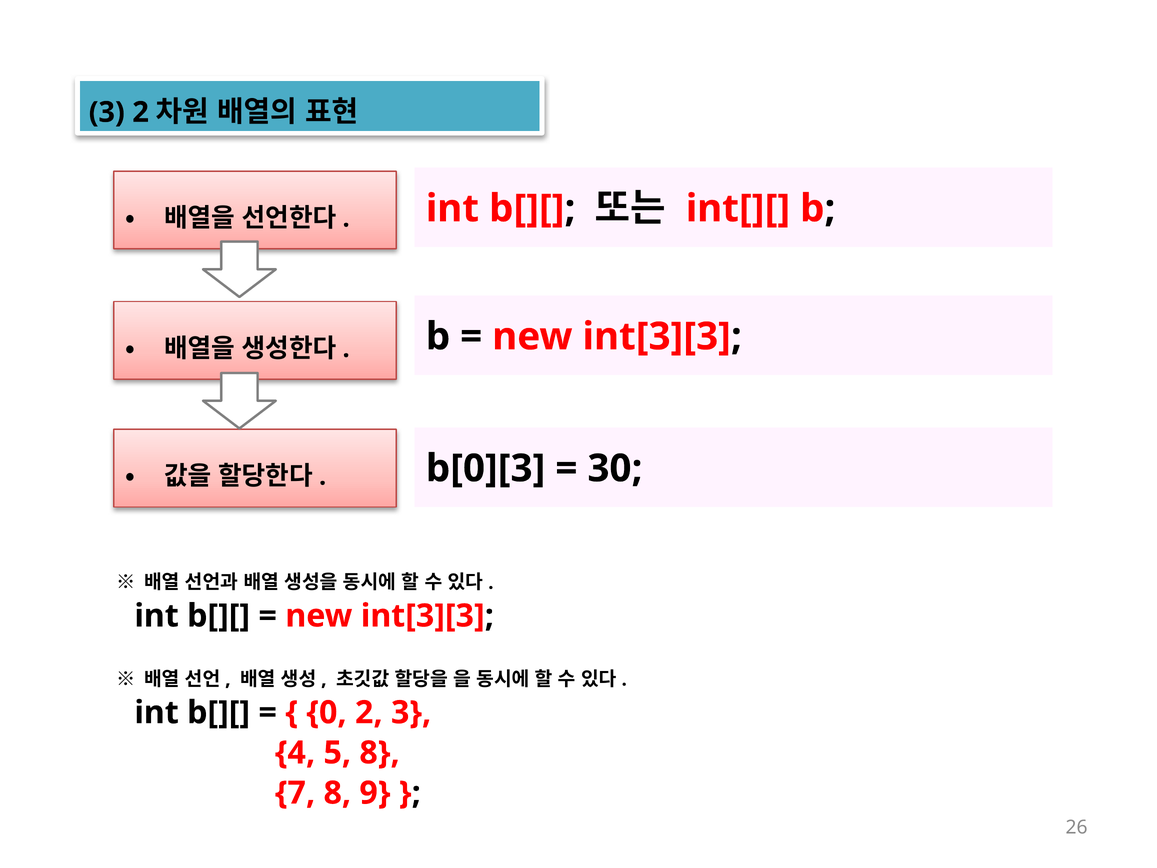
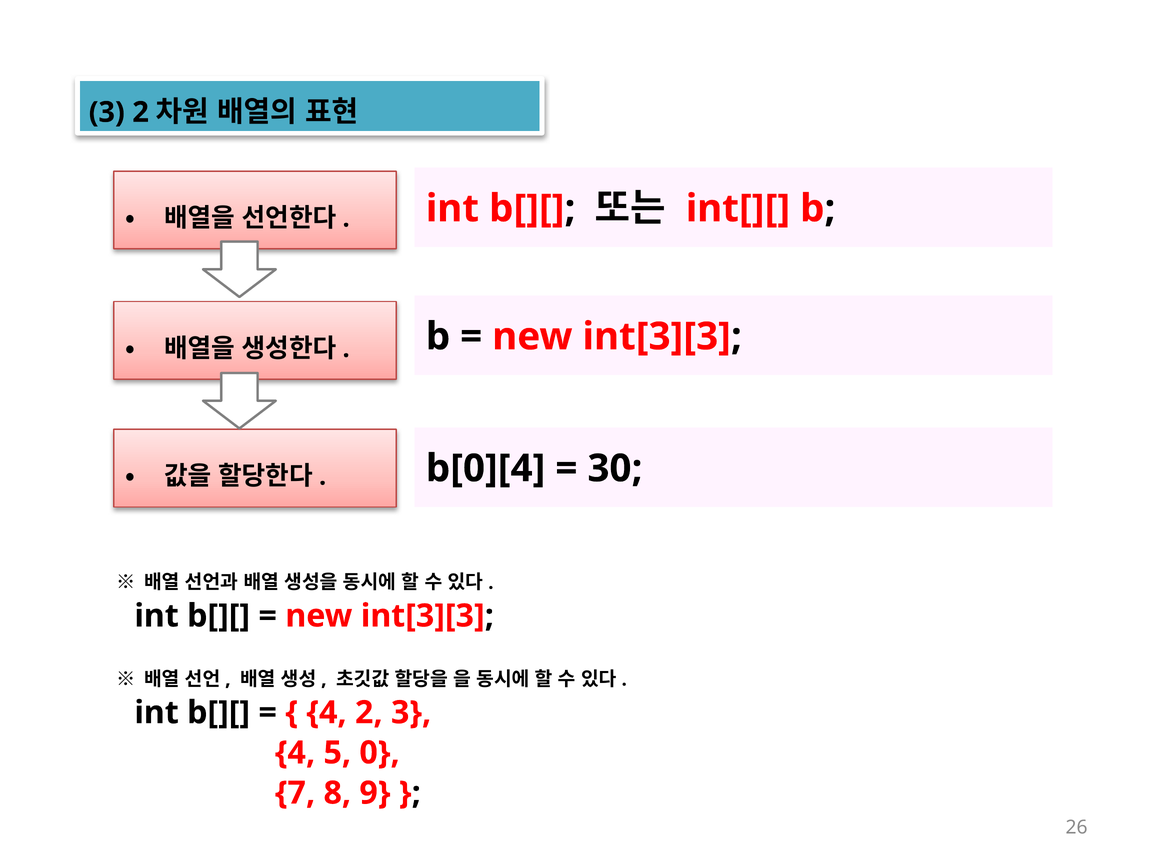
b[0][3: b[0][3 -> b[0][4
0 at (326, 712): 0 -> 4
5 8: 8 -> 0
